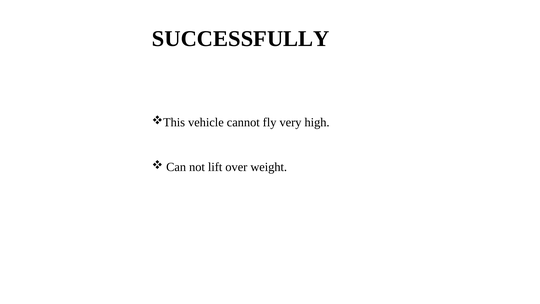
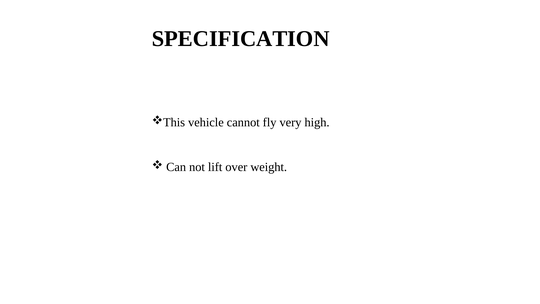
SUCCESSFULLY: SUCCESSFULLY -> SPECIFICATION
